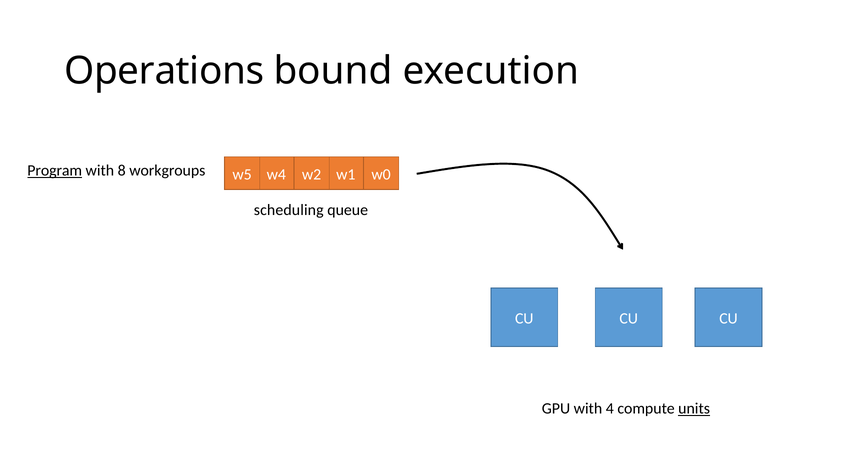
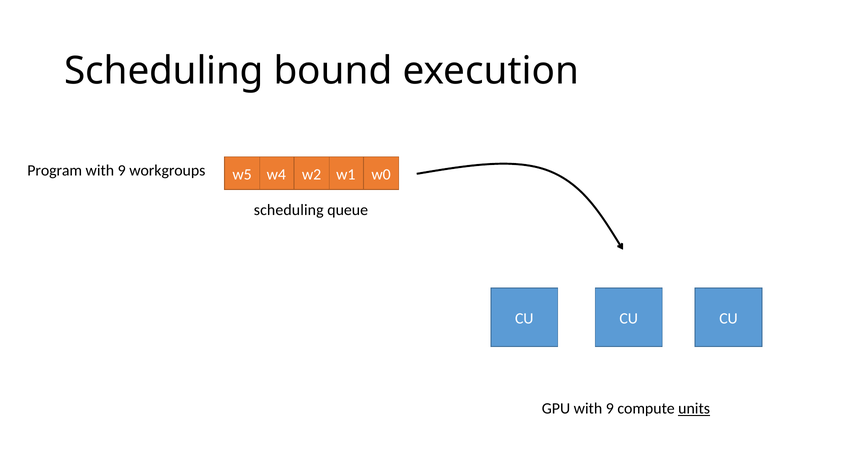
Operations at (164, 71): Operations -> Scheduling
Program underline: present -> none
8 at (122, 171): 8 -> 9
GPU with 4: 4 -> 9
